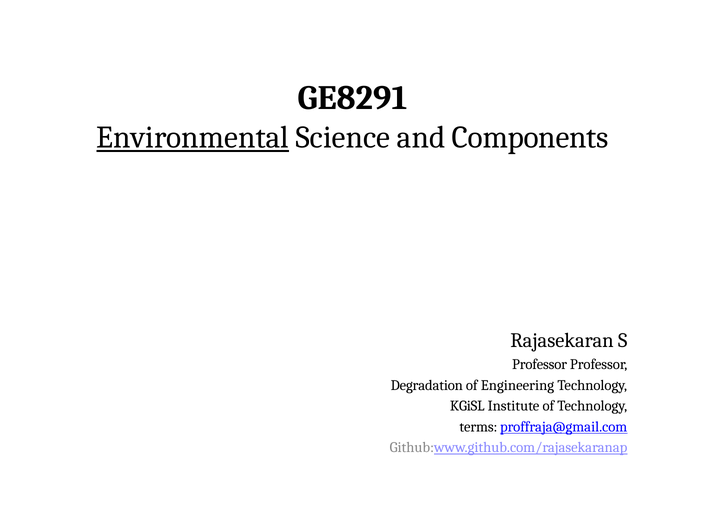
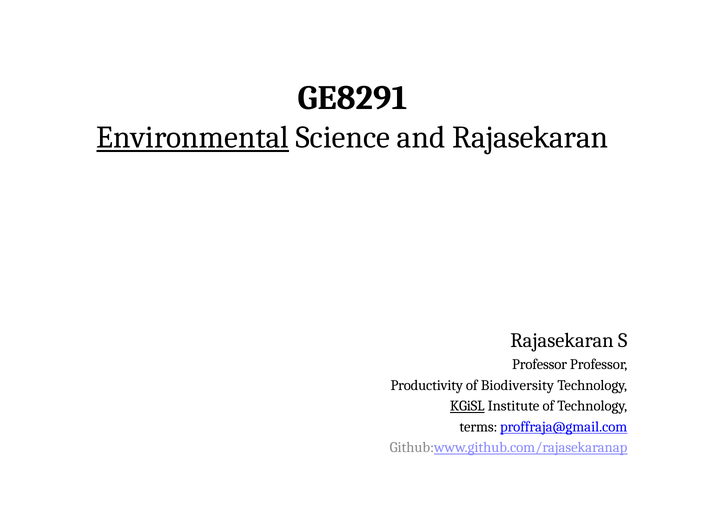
and Components: Components -> Rajasekaran
Degradation: Degradation -> Productivity
Engineering: Engineering -> Biodiversity
KGiSL underline: none -> present
